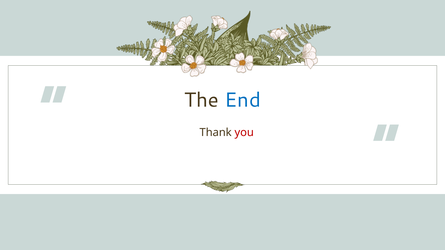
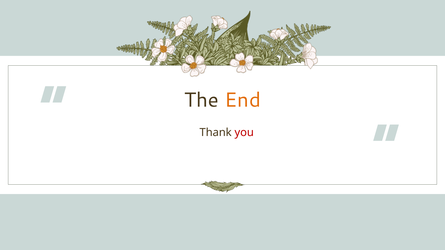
End colour: blue -> orange
